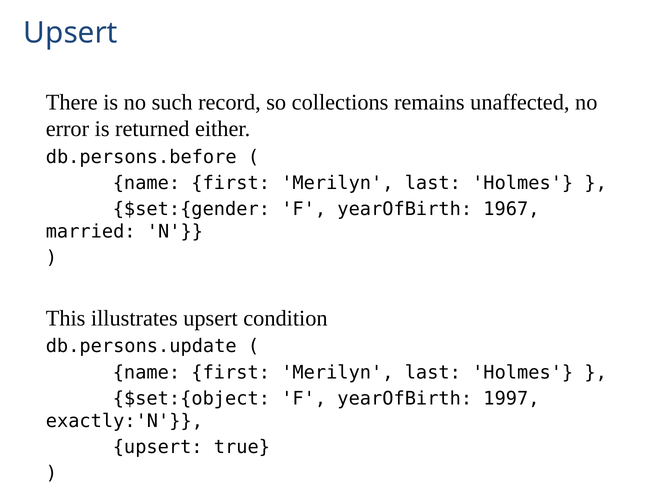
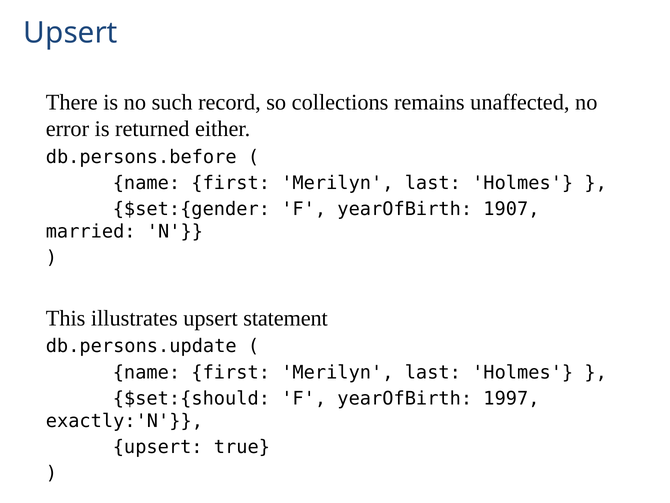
1967: 1967 -> 1907
condition: condition -> statement
$set:{object: $set:{object -> $set:{should
